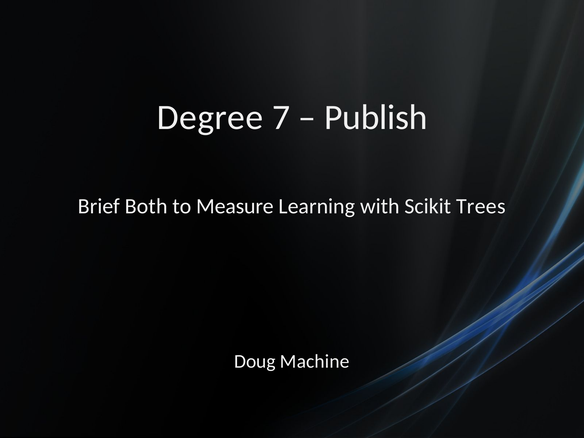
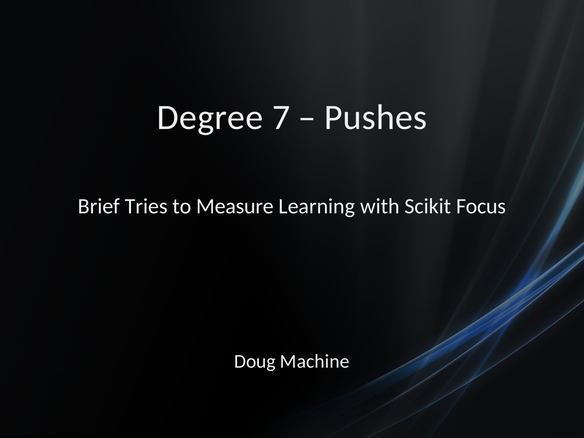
Publish: Publish -> Pushes
Both: Both -> Tries
Trees: Trees -> Focus
